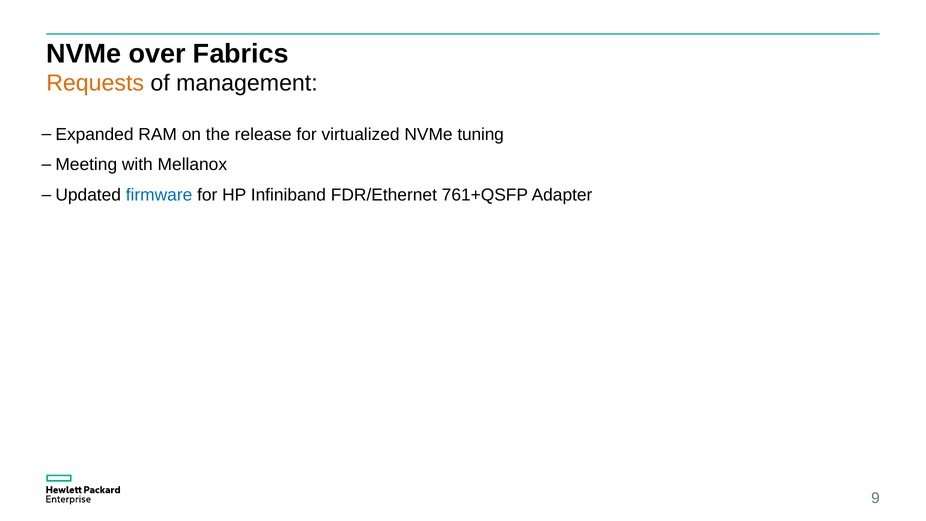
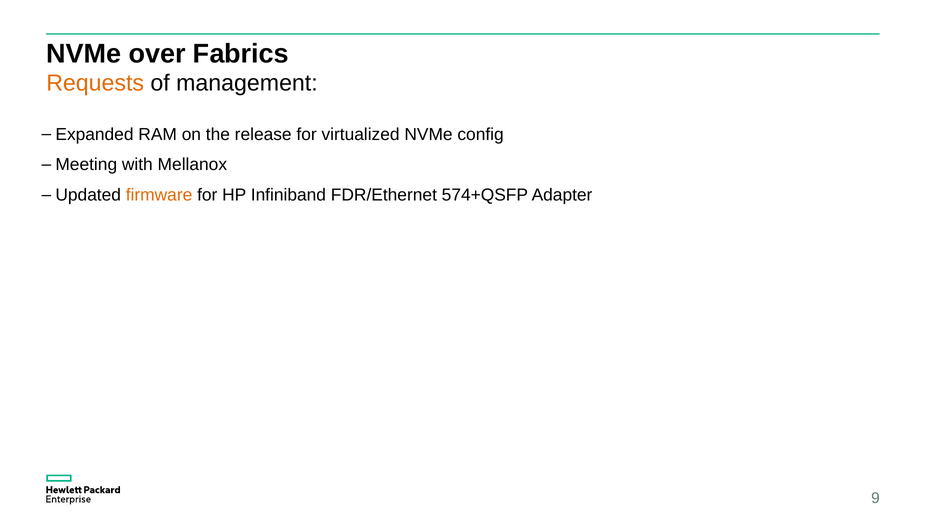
tuning: tuning -> config
firmware colour: blue -> orange
761+QSFP: 761+QSFP -> 574+QSFP
